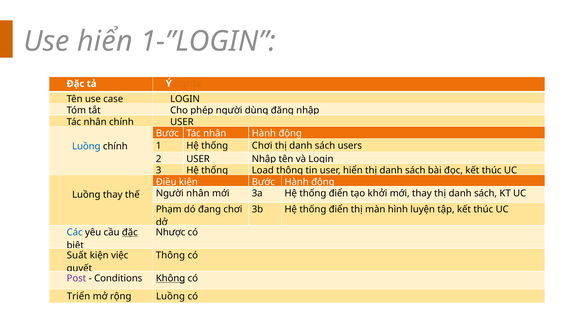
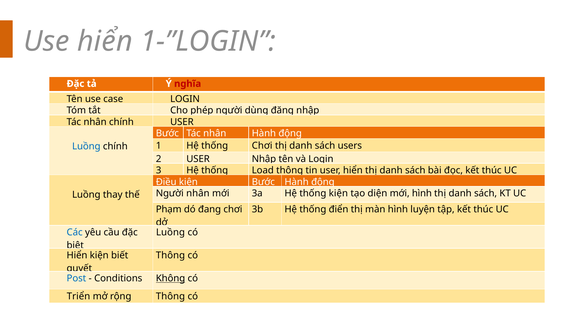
nghĩa colour: orange -> red
3a Hệ thống điển: điển -> kiện
khởi: khởi -> diện
mới thay: thay -> hình
đặc at (130, 232) underline: present -> none
Nhược at (171, 232): Nhược -> Luồng
Suất at (77, 255): Suất -> Hiển
việc: việc -> biết
Post colour: purple -> blue
rộng Luồng: Luồng -> Thông
